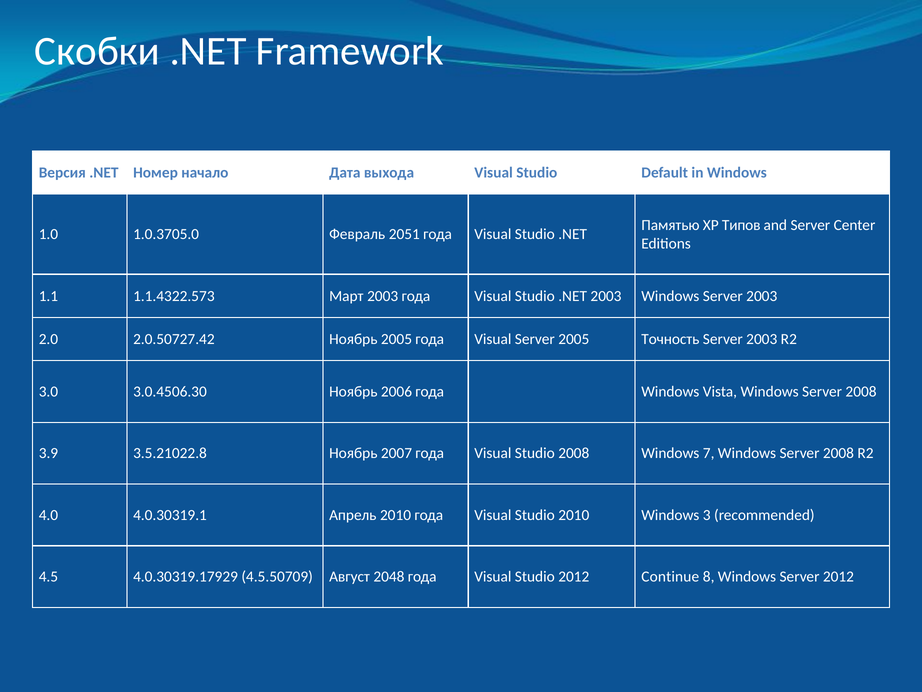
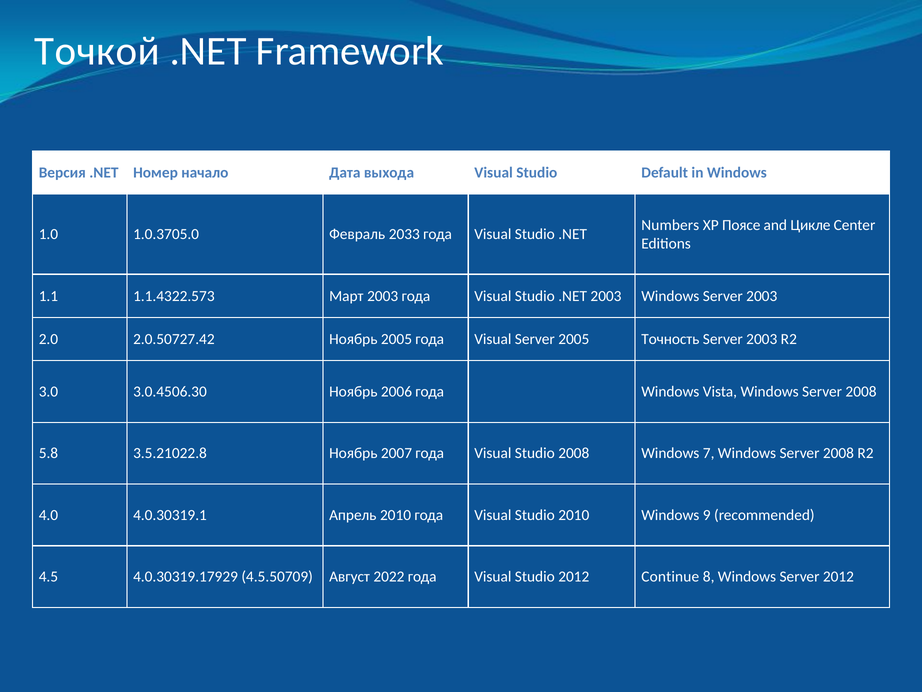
Скобки: Скобки -> Точкой
Памятью: Памятью -> Numbers
Типов: Типов -> Поясе
and Server: Server -> Цикле
2051: 2051 -> 2033
3.9: 3.9 -> 5.8
3: 3 -> 9
2048: 2048 -> 2022
